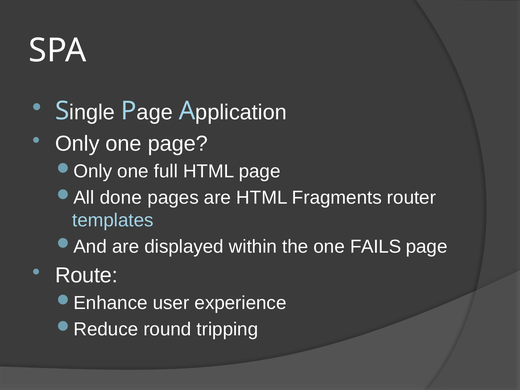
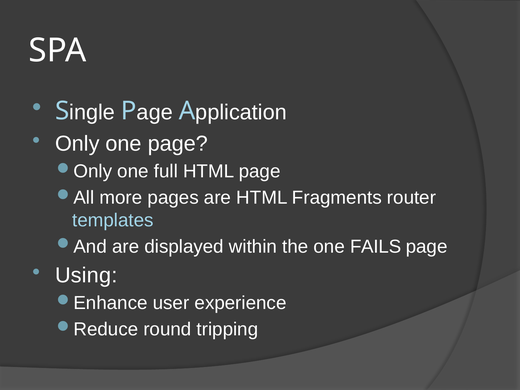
done: done -> more
Route: Route -> Using
